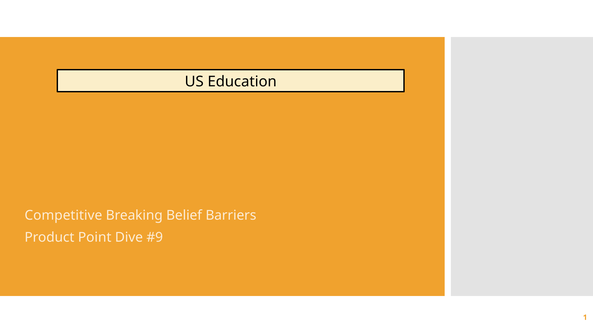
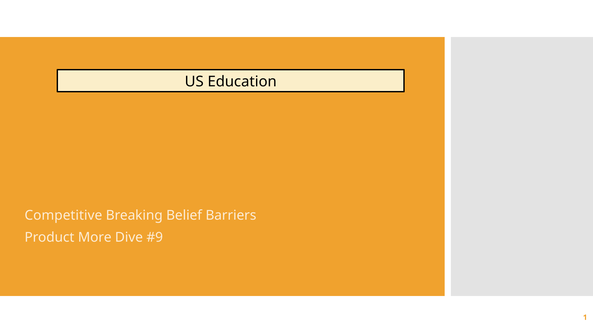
Point: Point -> More
